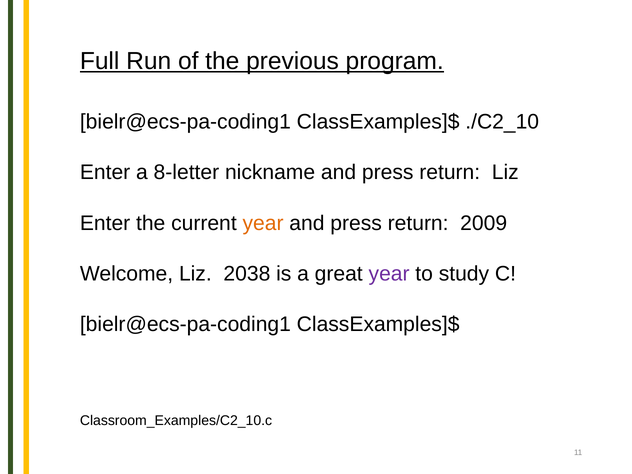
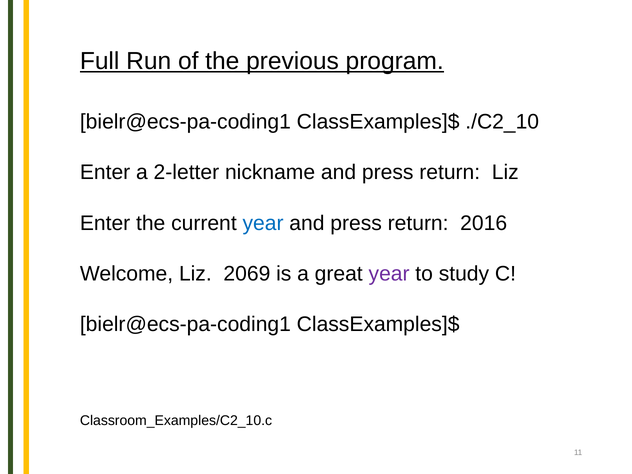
8-letter: 8-letter -> 2-letter
year at (263, 223) colour: orange -> blue
2009: 2009 -> 2016
2038: 2038 -> 2069
